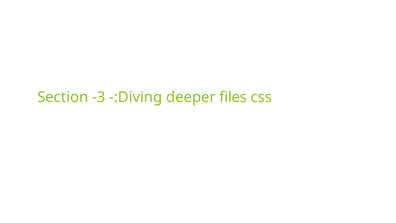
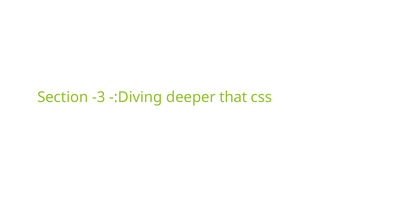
files: files -> that
